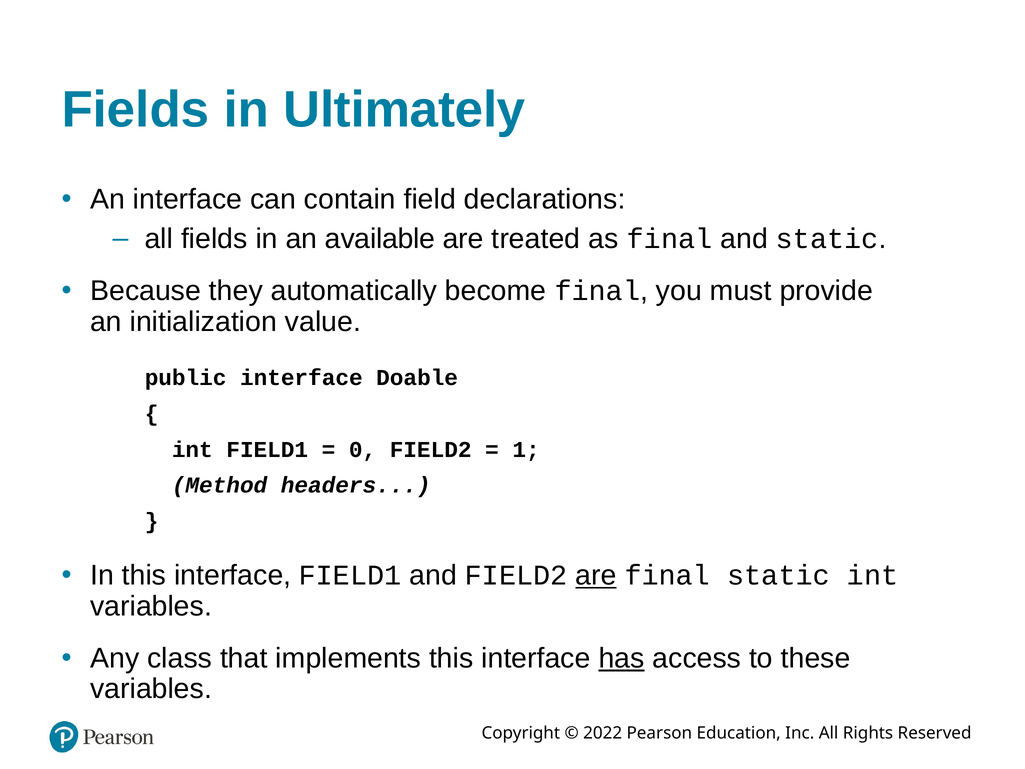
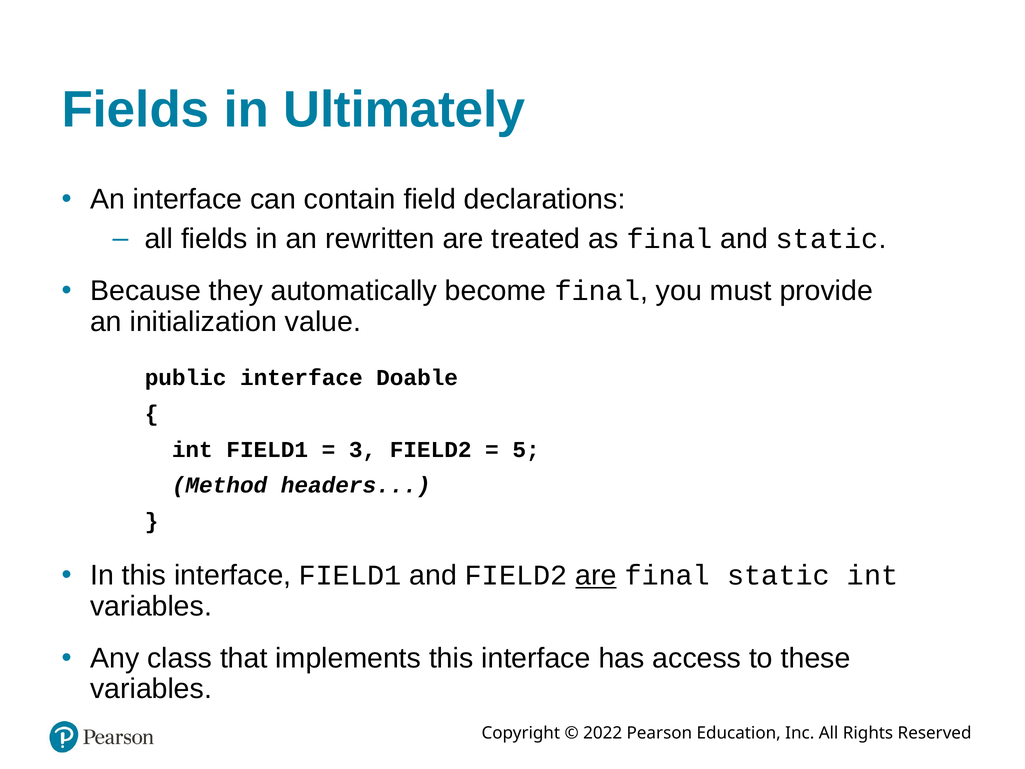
available: available -> rewritten
0: 0 -> 3
1: 1 -> 5
has underline: present -> none
